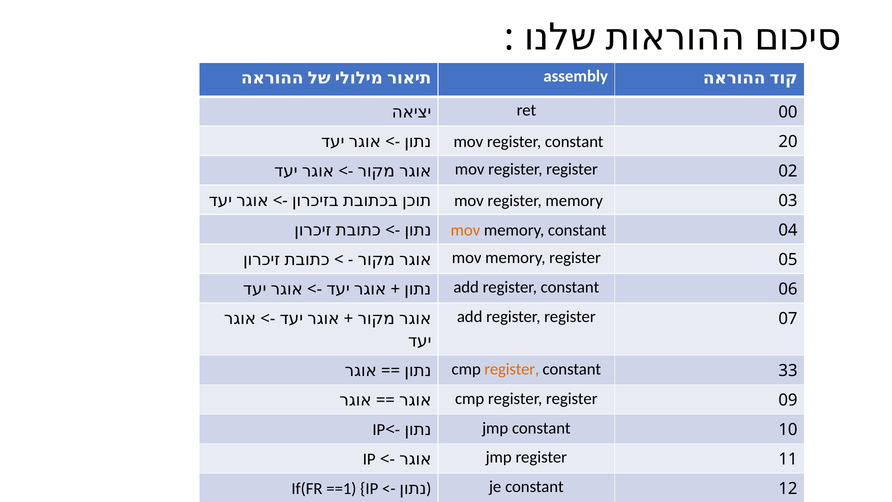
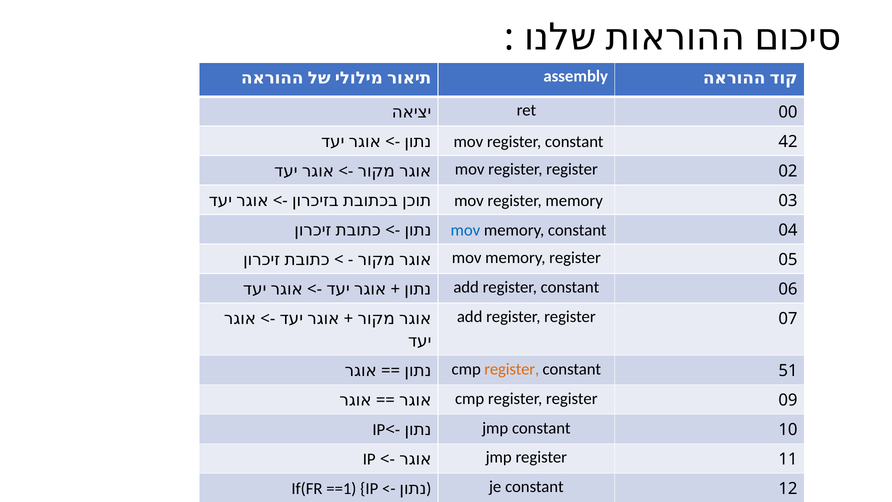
20: 20 -> 42
mov at (465, 230) colour: orange -> blue
33: 33 -> 51
